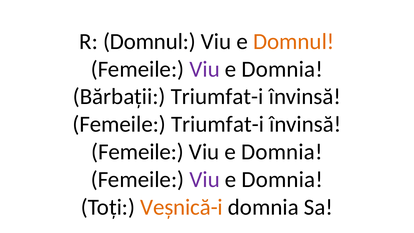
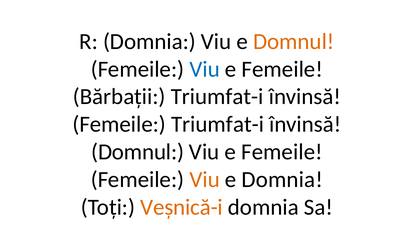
R Domnul: Domnul -> Domnia
Viu at (205, 69) colour: purple -> blue
Domnia at (282, 69): Domnia -> Femeile
Femeile at (138, 152): Femeile -> Domnul
Domnia at (282, 152): Domnia -> Femeile
Viu at (205, 179) colour: purple -> orange
